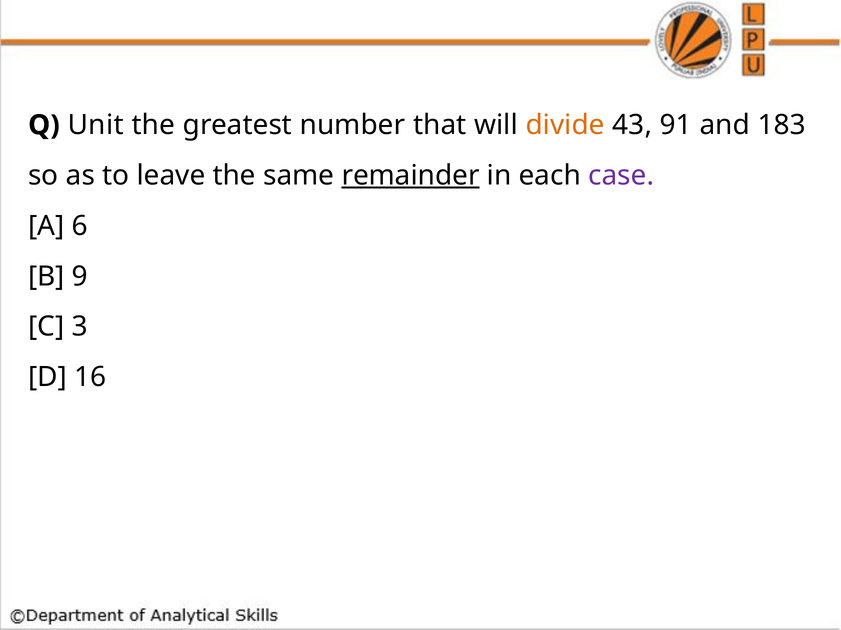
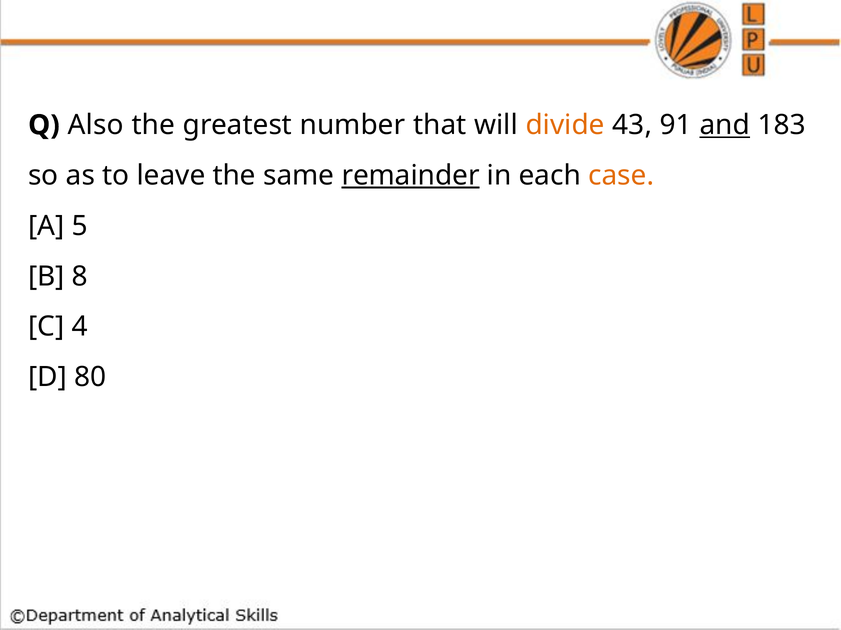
Unit: Unit -> Also
and underline: none -> present
case colour: purple -> orange
6: 6 -> 5
9: 9 -> 8
3: 3 -> 4
16: 16 -> 80
